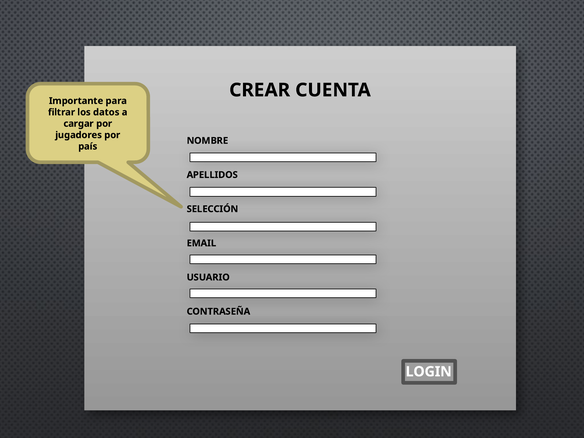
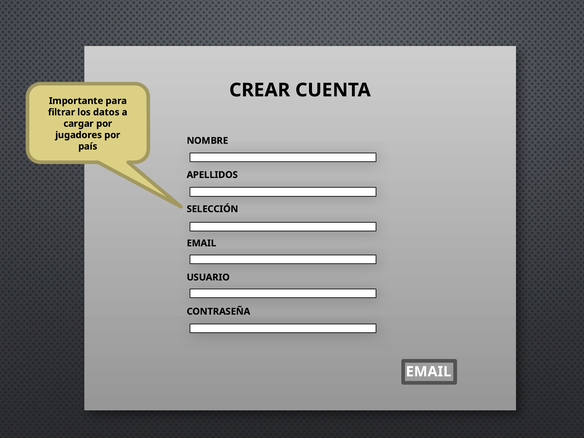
LOGIN at (429, 371): LOGIN -> EMAIL
